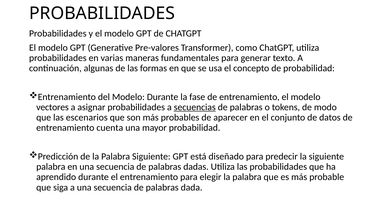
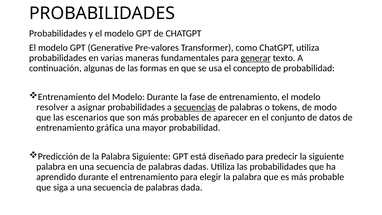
generar underline: none -> present
vectores: vectores -> resolver
cuenta: cuenta -> gráfica
